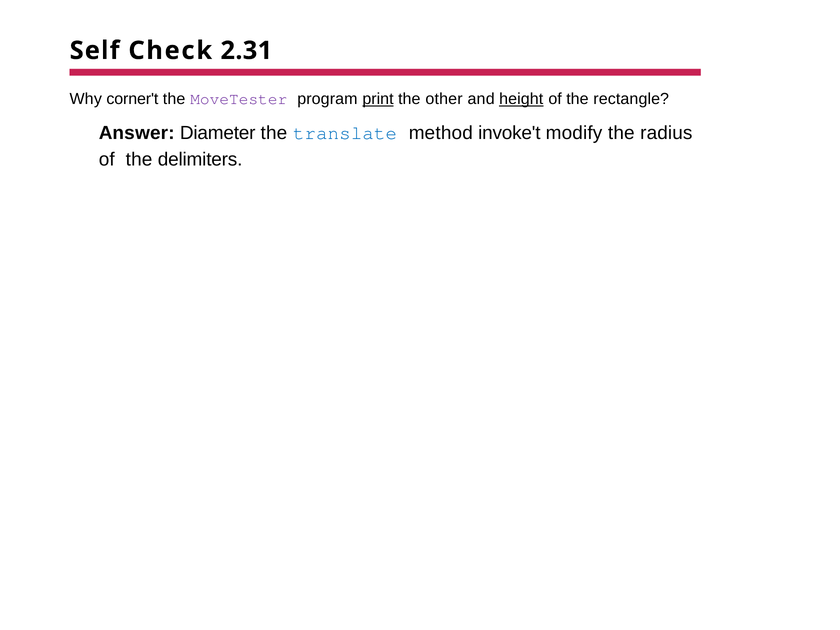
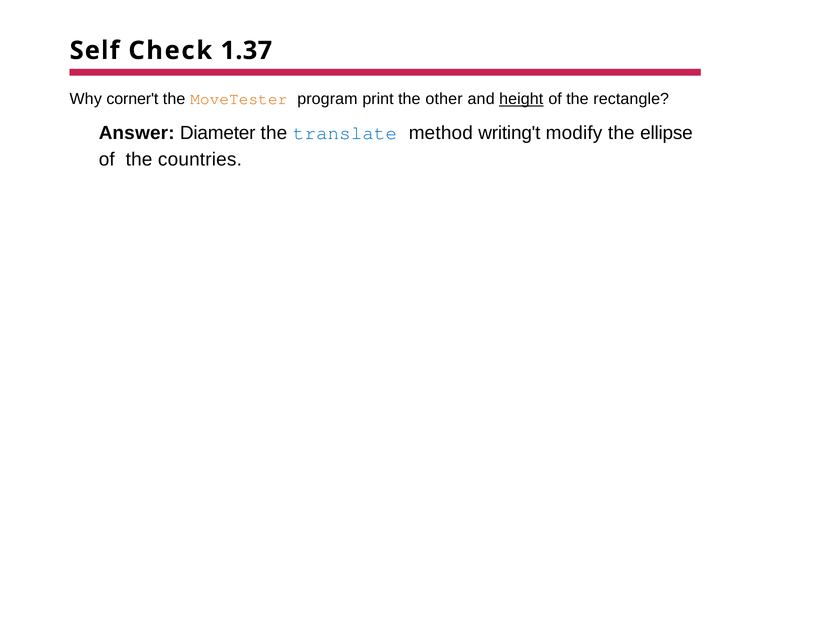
2.31: 2.31 -> 1.37
MoveTester colour: purple -> orange
print underline: present -> none
invoke't: invoke't -> writing't
radius: radius -> ellipse
delimiters: delimiters -> countries
